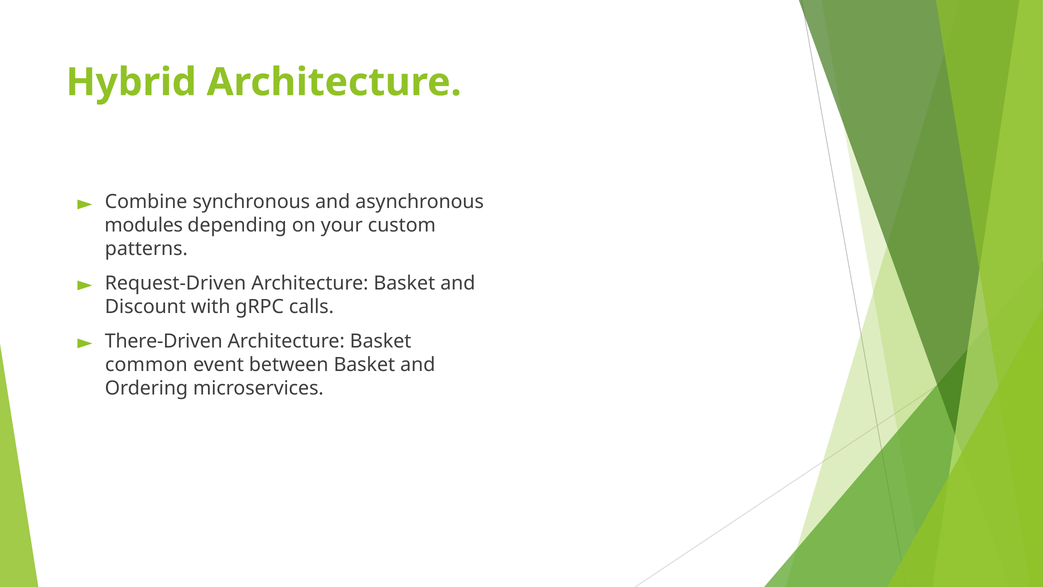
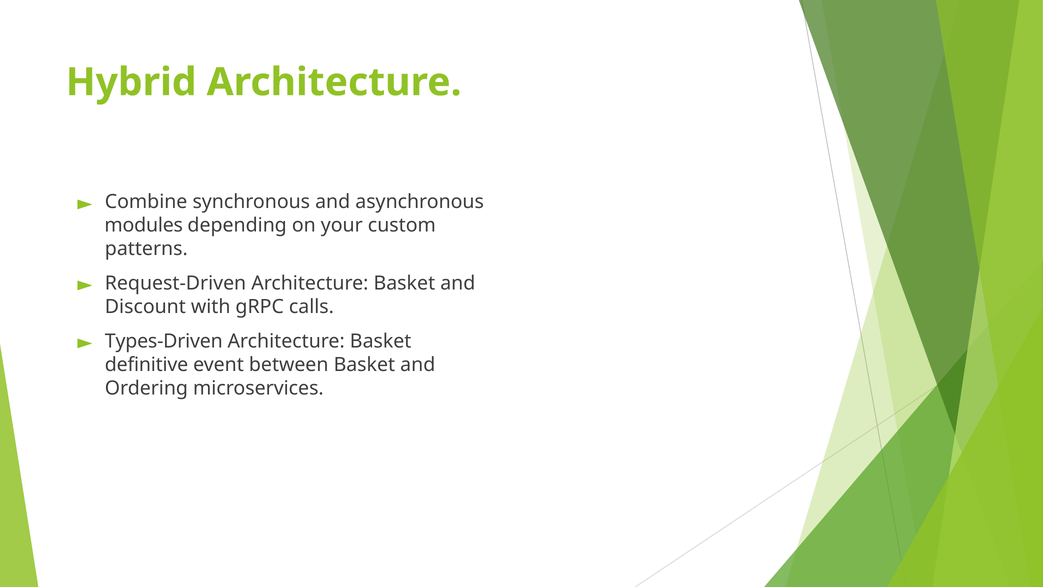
There-Driven: There-Driven -> Types-Driven
common: common -> definitive
